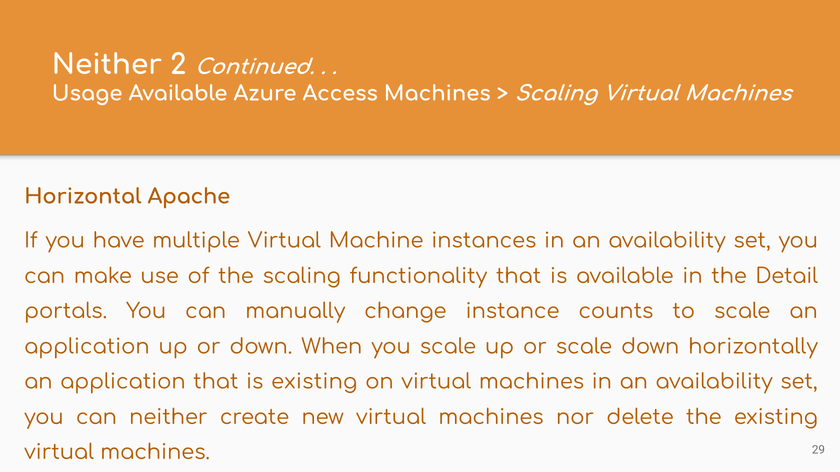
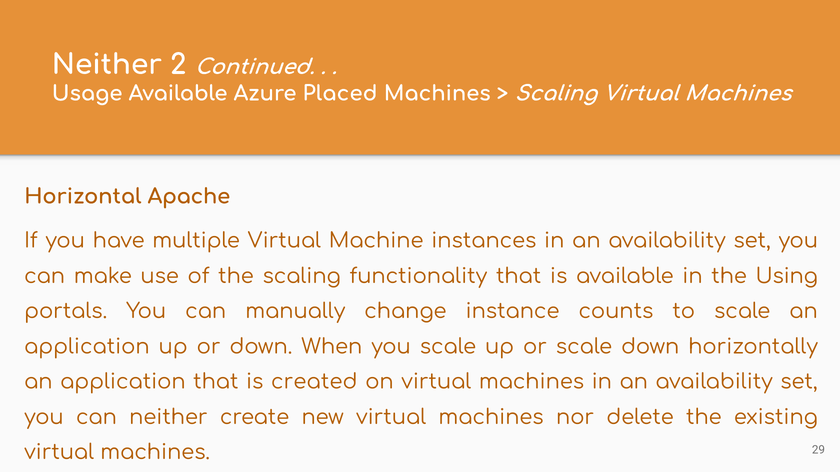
Access: Access -> Placed
Detail: Detail -> Using
is existing: existing -> created
